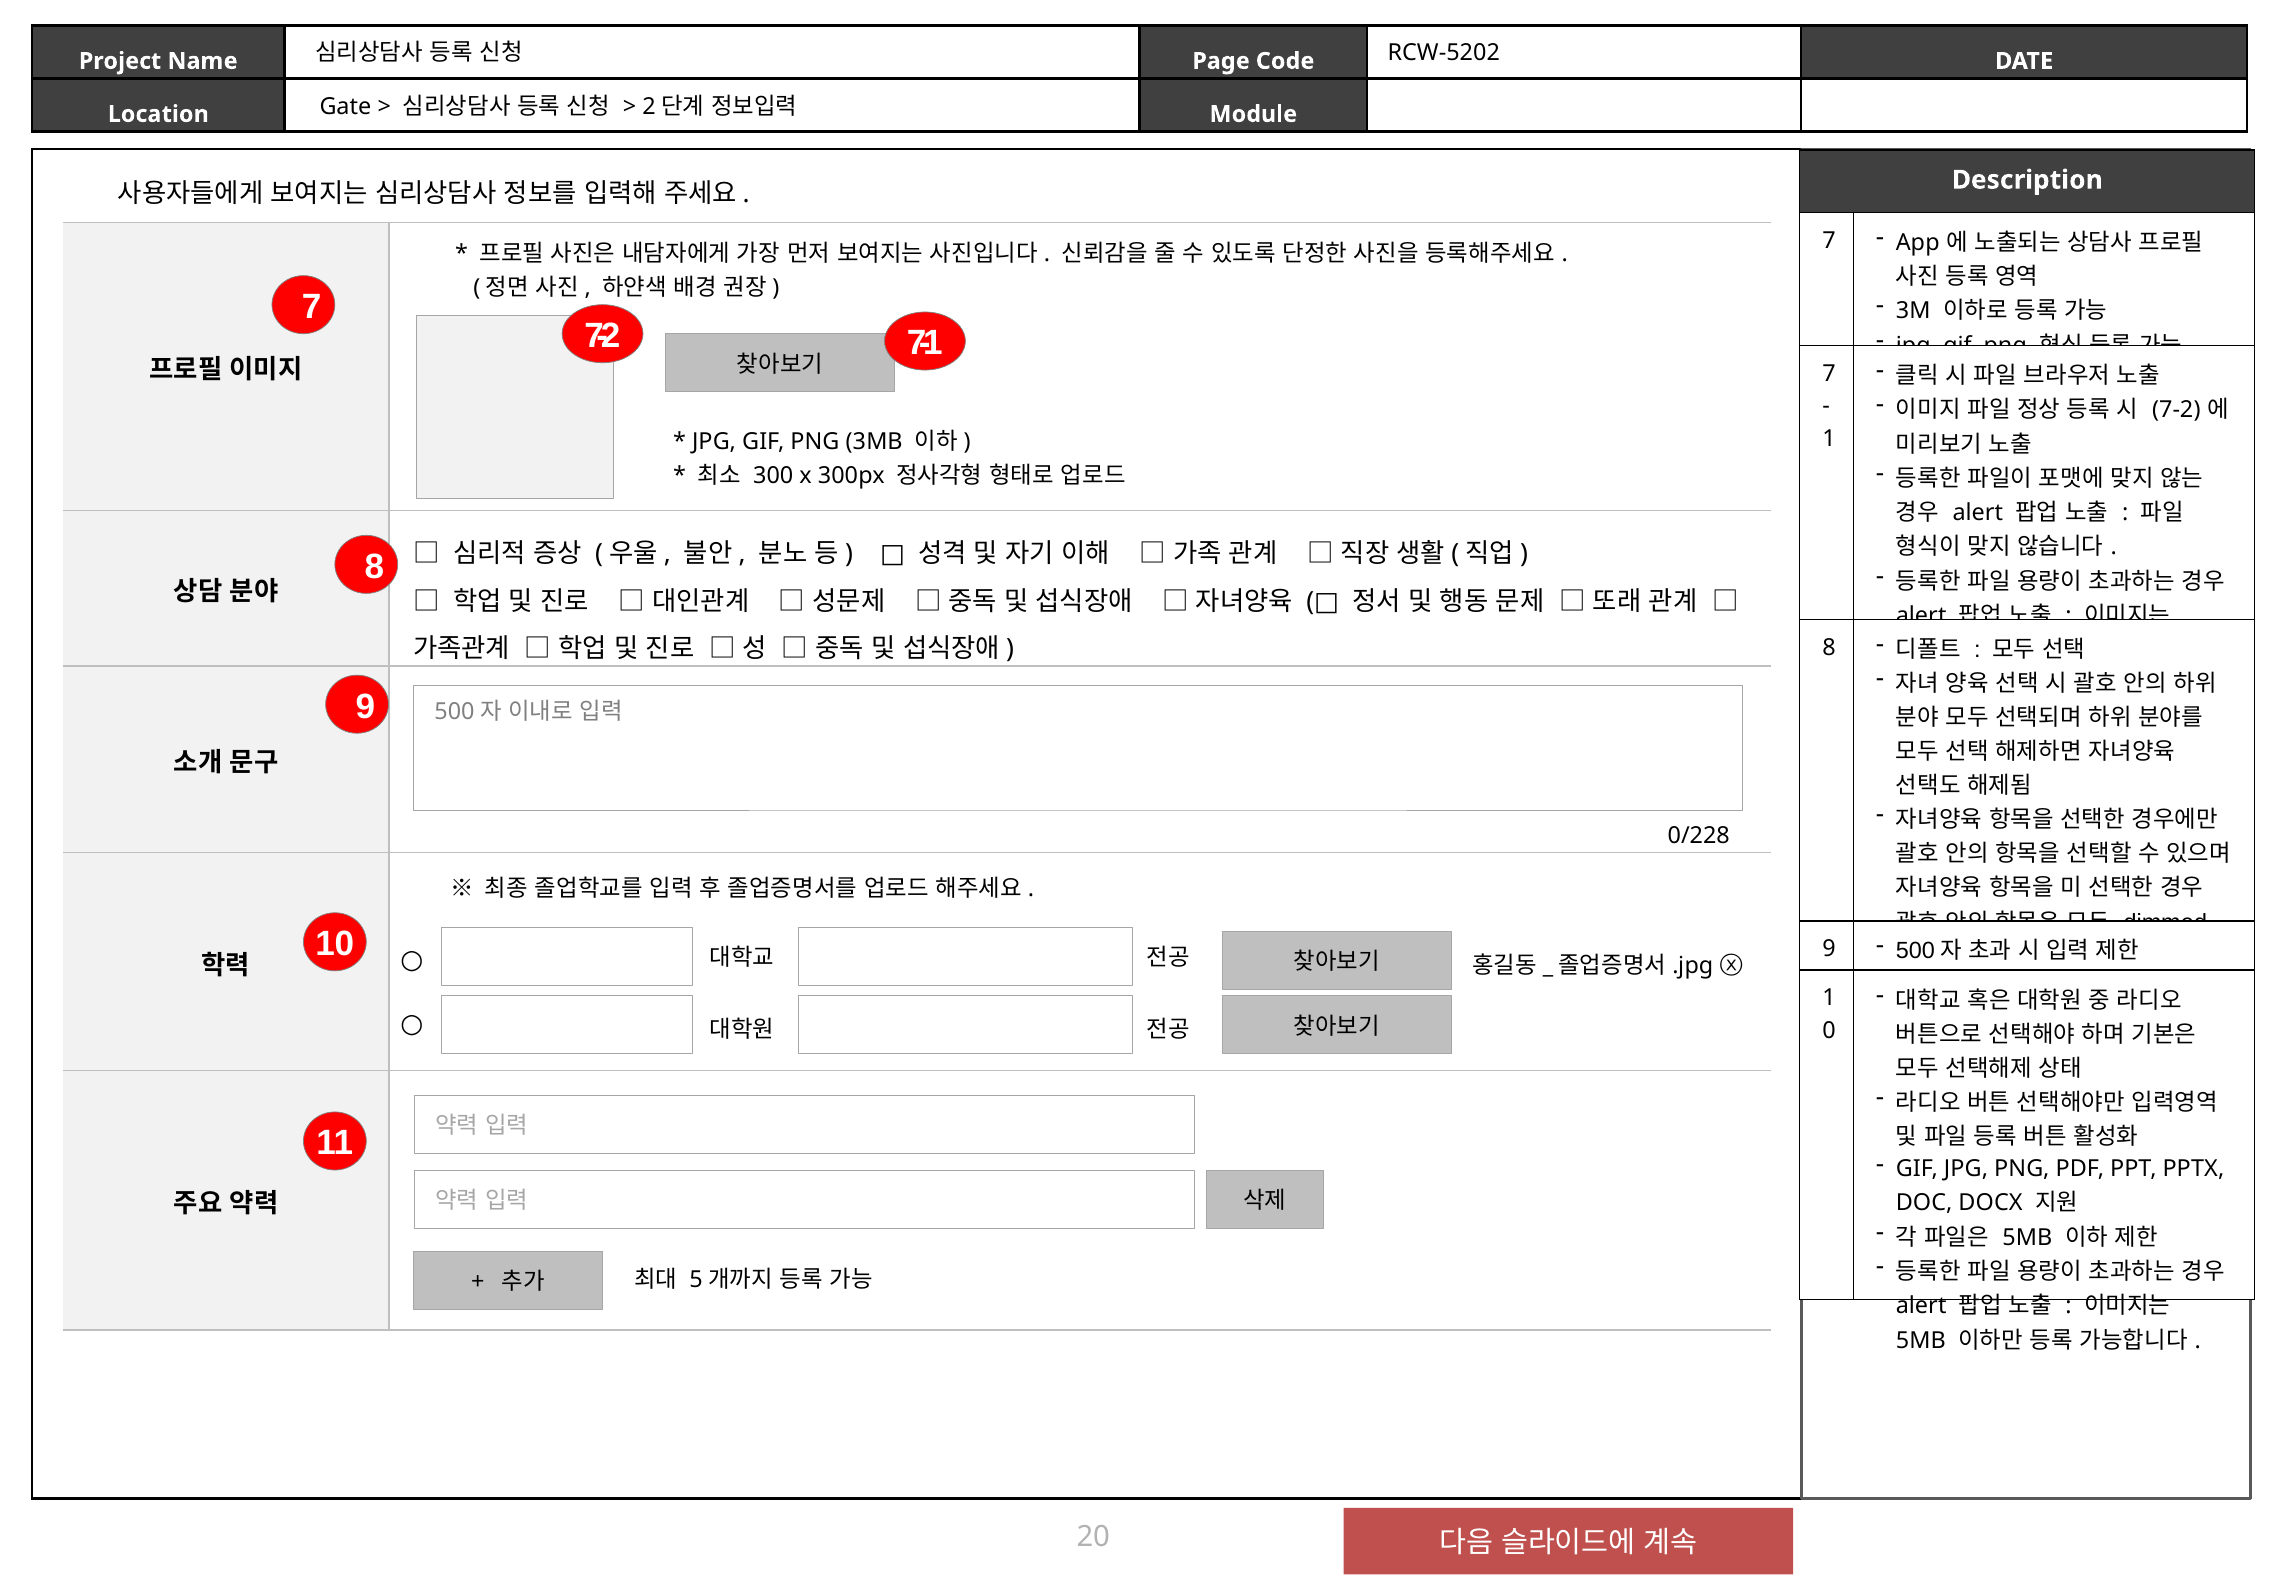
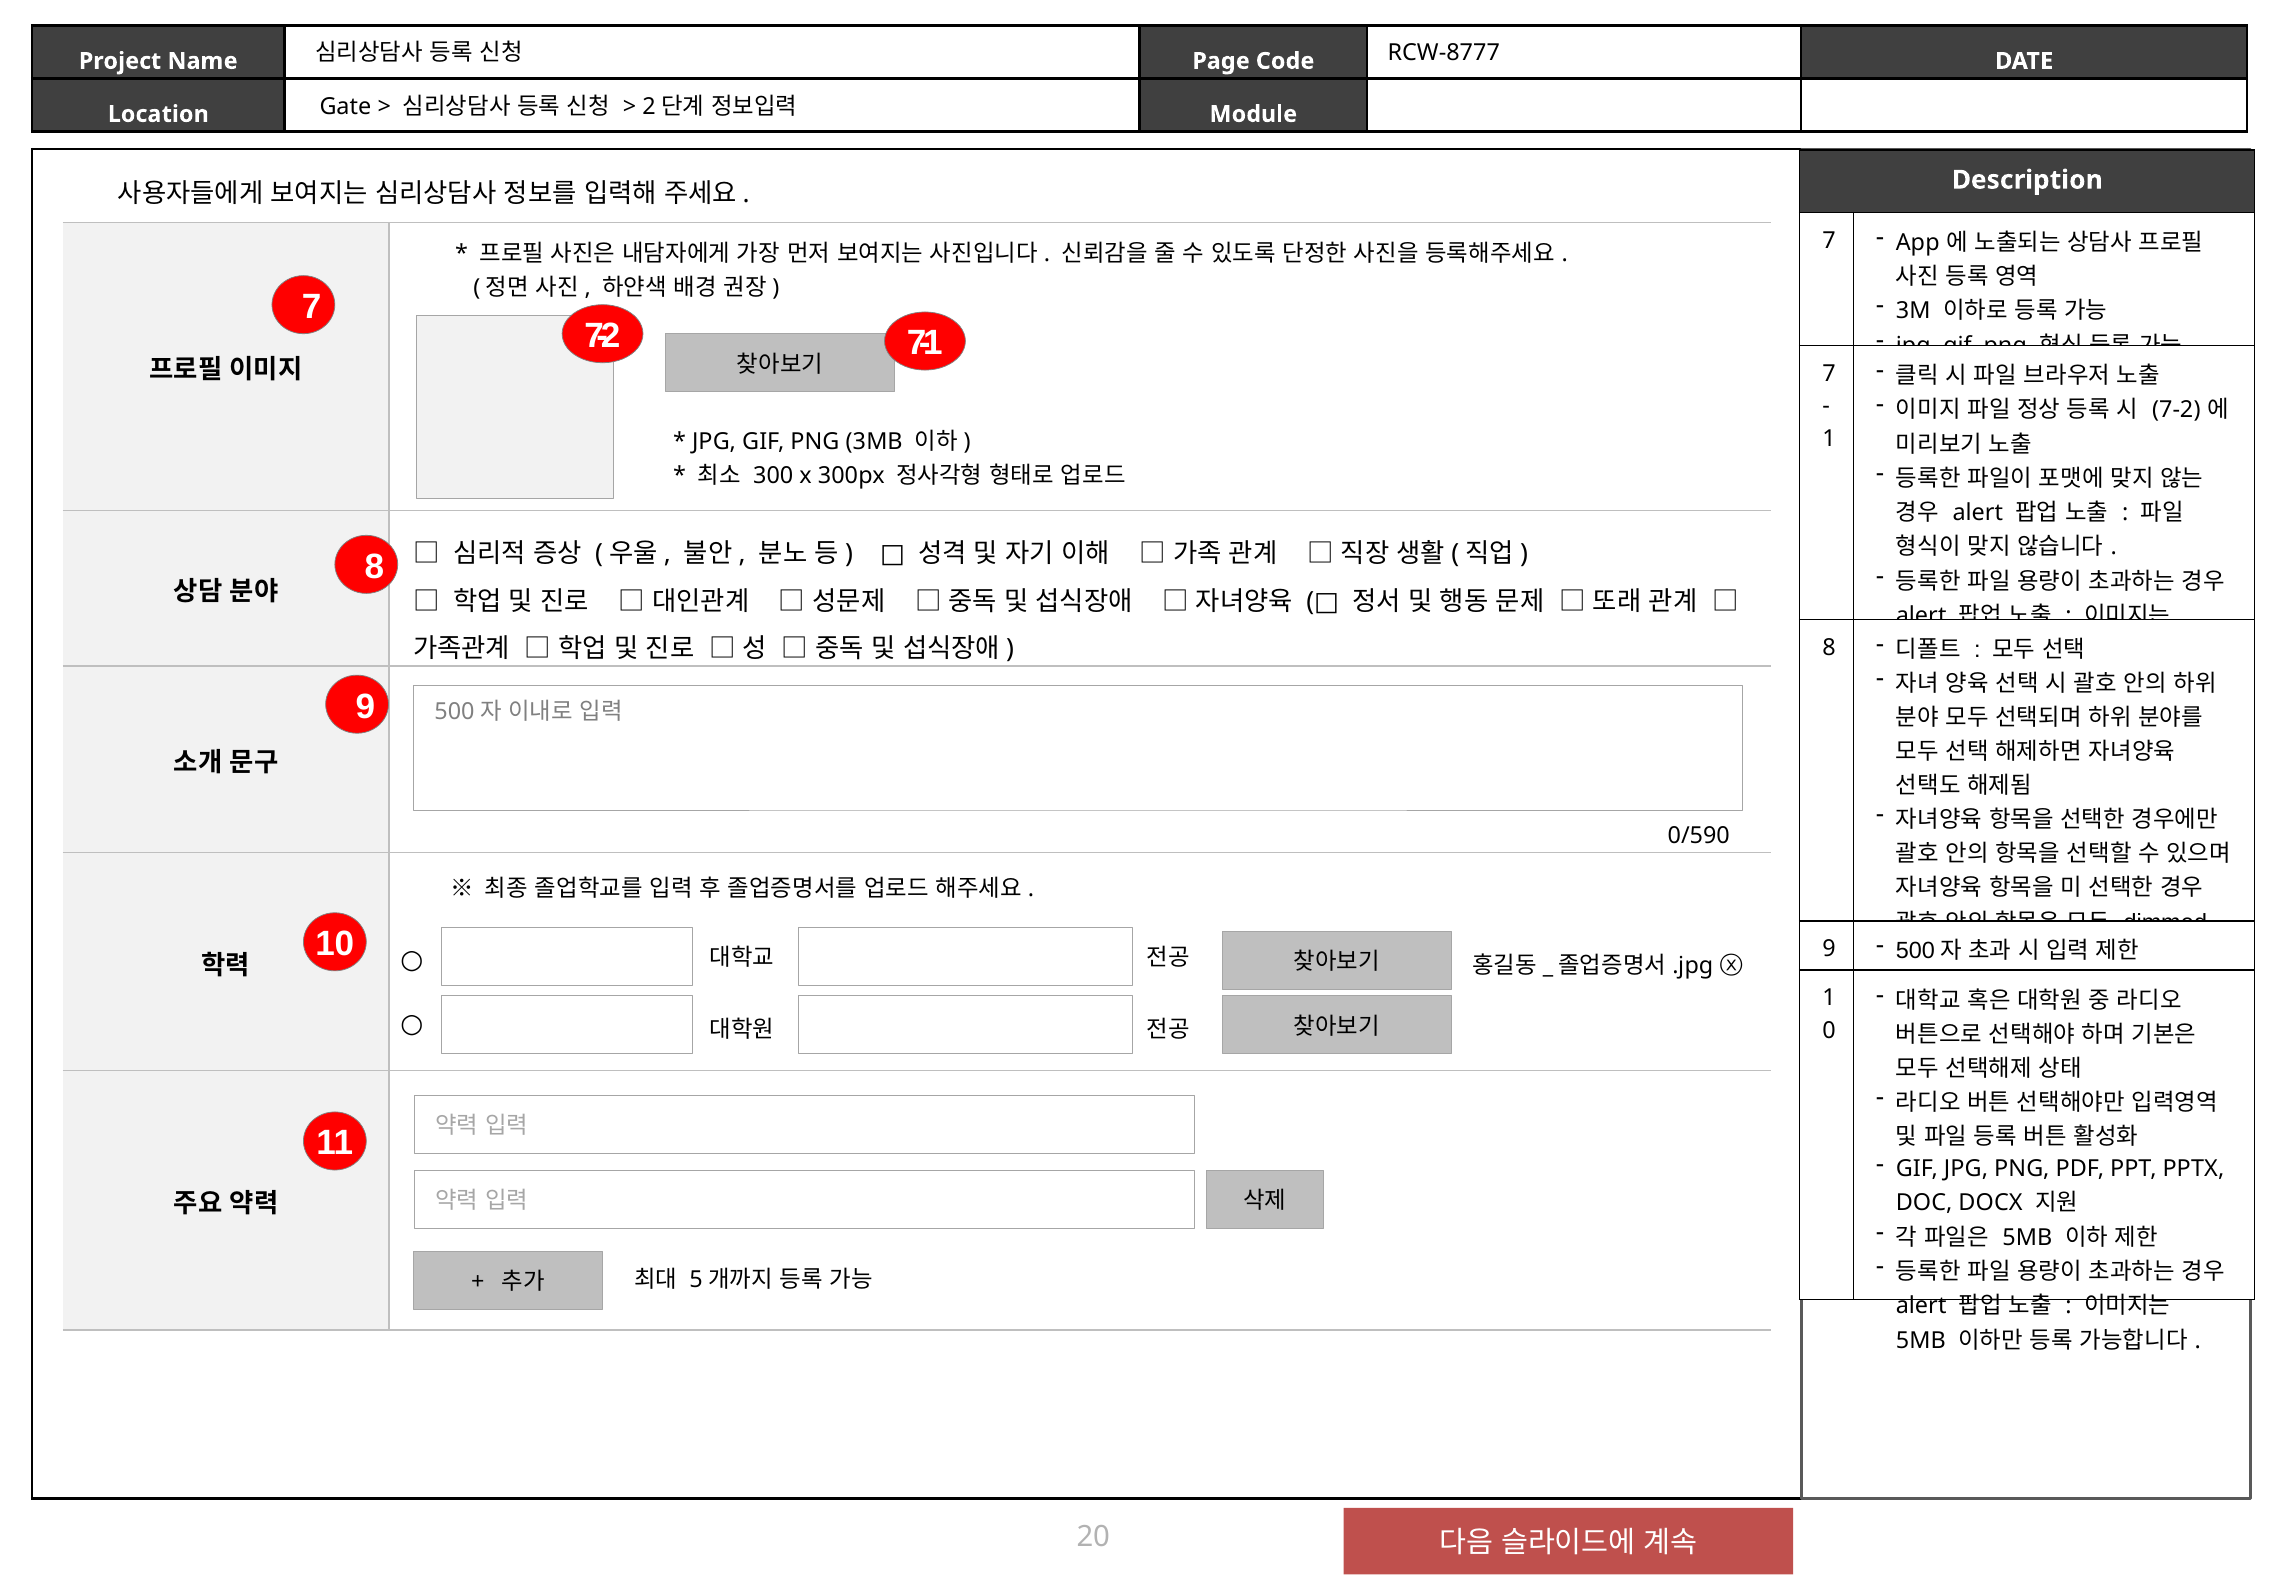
RCW-5202: RCW-5202 -> RCW-8777
0/228: 0/228 -> 0/590
